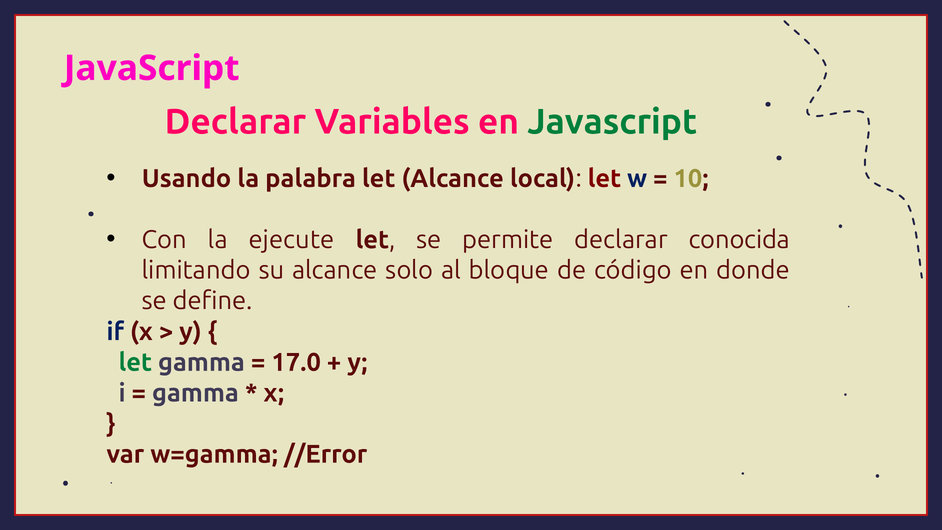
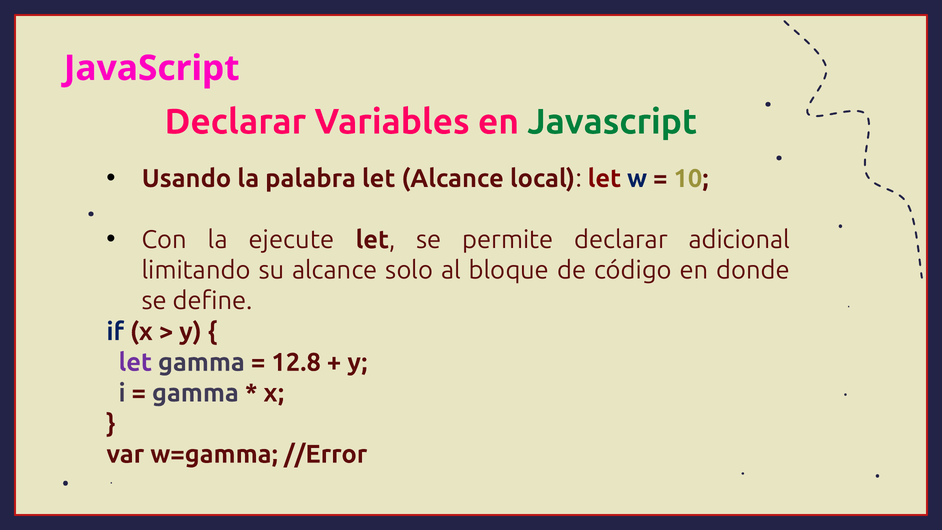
conocida: conocida -> adicional
let at (135, 362) colour: green -> purple
17.0: 17.0 -> 12.8
